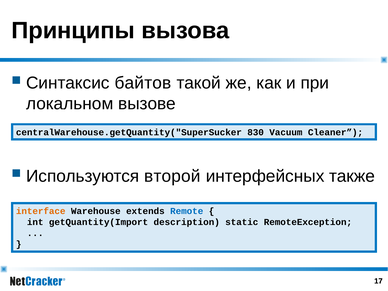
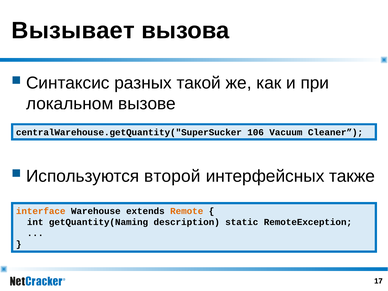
Принципы: Принципы -> Вызывает
байтов: байтов -> разных
830: 830 -> 106
Remote colour: blue -> orange
getQuantity(Import: getQuantity(Import -> getQuantity(Naming
